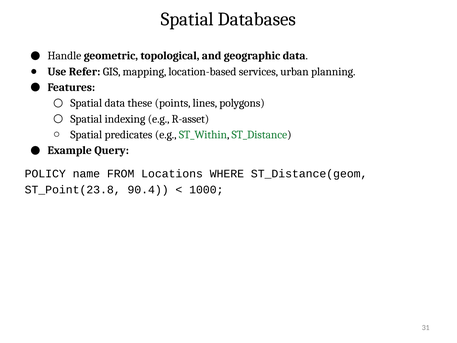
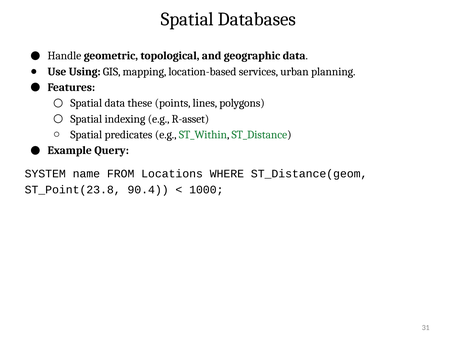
Refer: Refer -> Using
POLICY: POLICY -> SYSTEM
